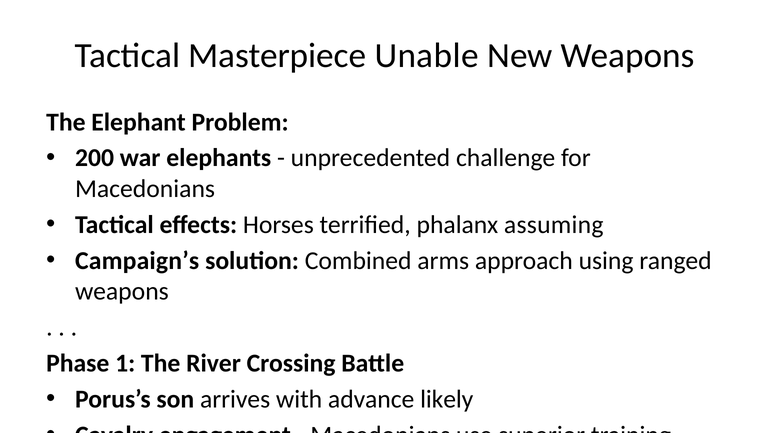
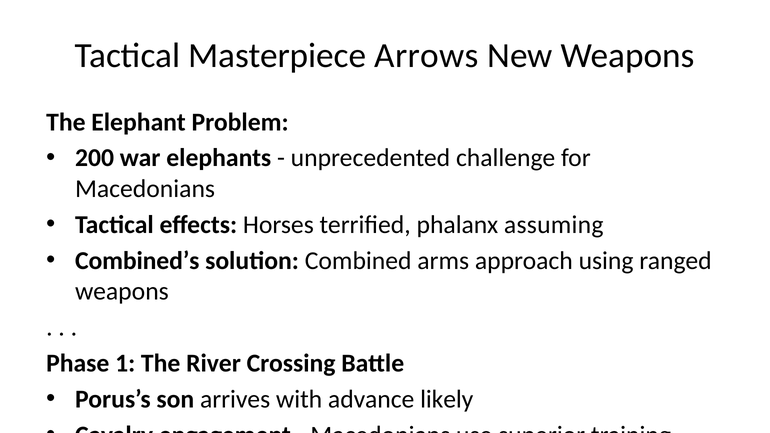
Unable: Unable -> Arrows
Campaign’s: Campaign’s -> Combined’s
